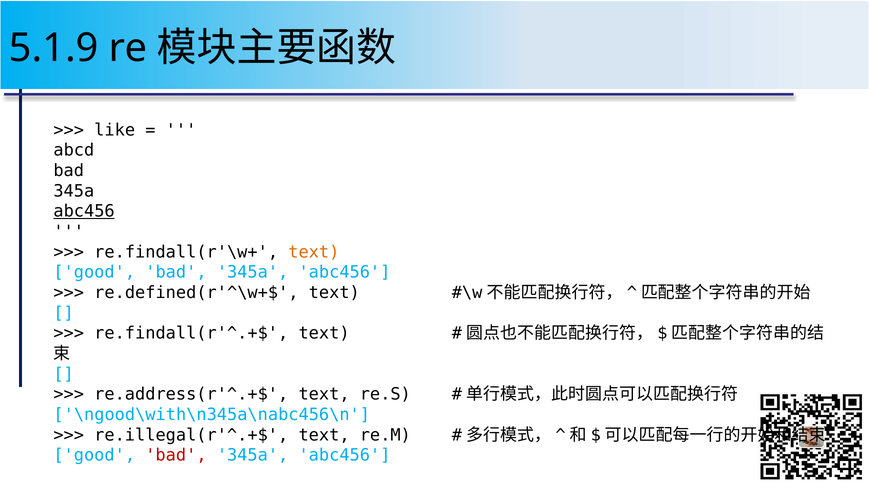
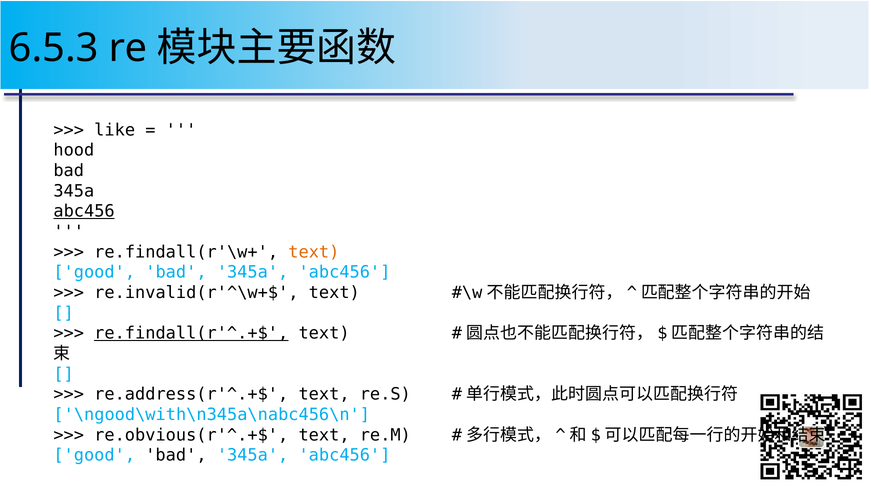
5.1.9: 5.1.9 -> 6.5.3
abcd: abcd -> hood
re.defined(r'^\w+$: re.defined(r'^\w+$ -> re.invalid(r'^\w+$
re.findall(r'^.+$ underline: none -> present
re.illegal(r'^.+$: re.illegal(r'^.+$ -> re.obvious(r'^.+$
bad at (176, 455) colour: red -> black
